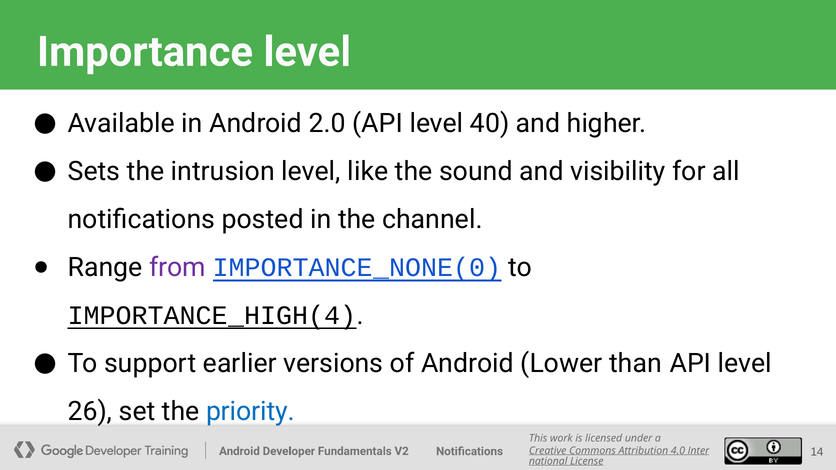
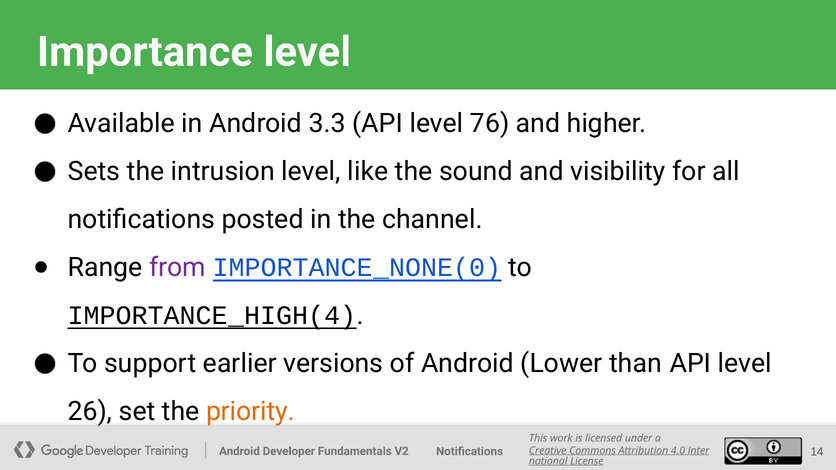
2.0: 2.0 -> 3.3
40: 40 -> 76
priority colour: blue -> orange
